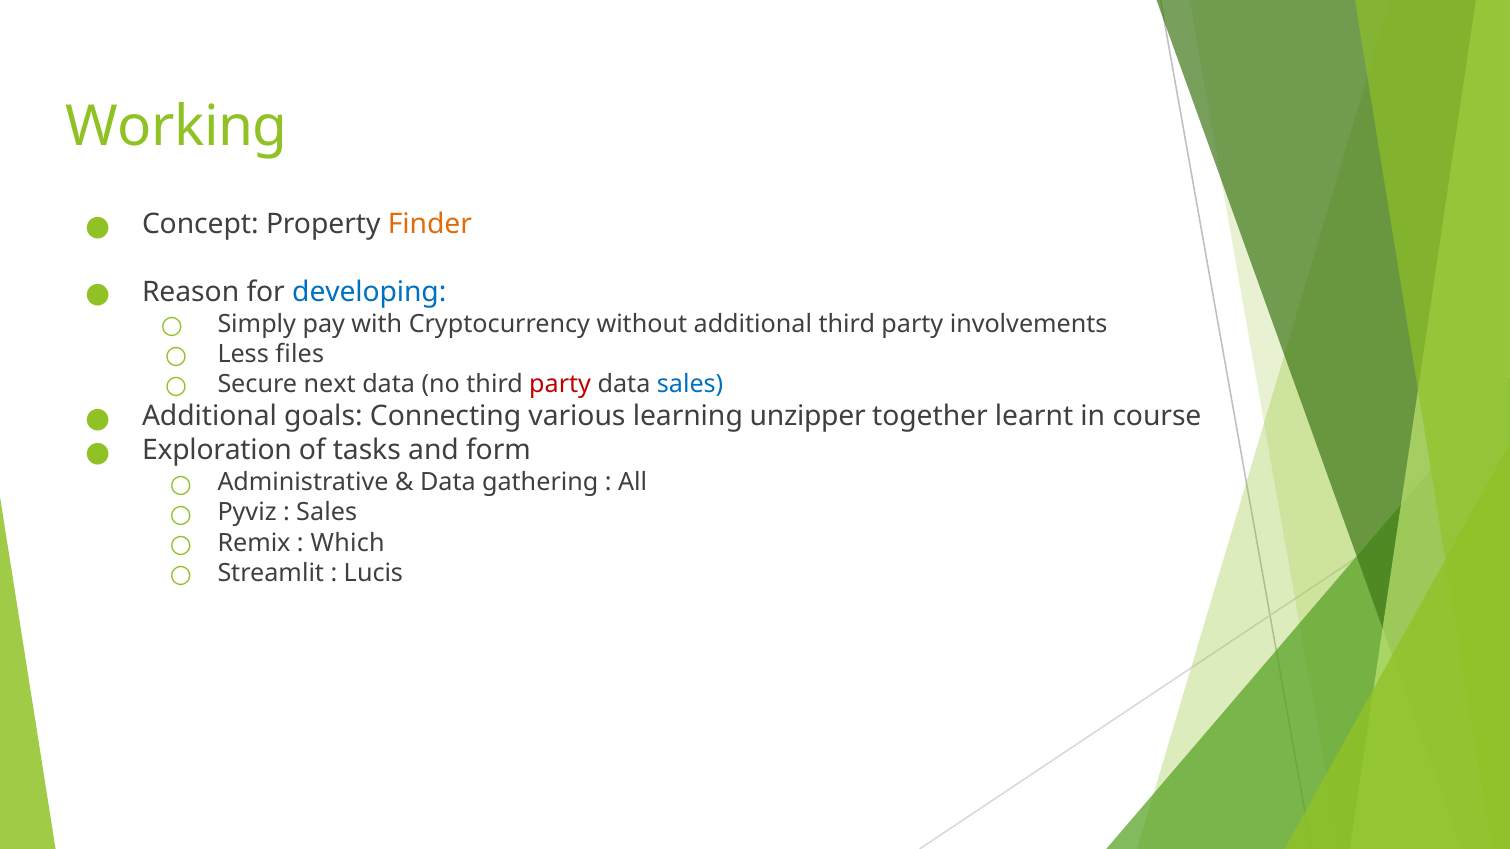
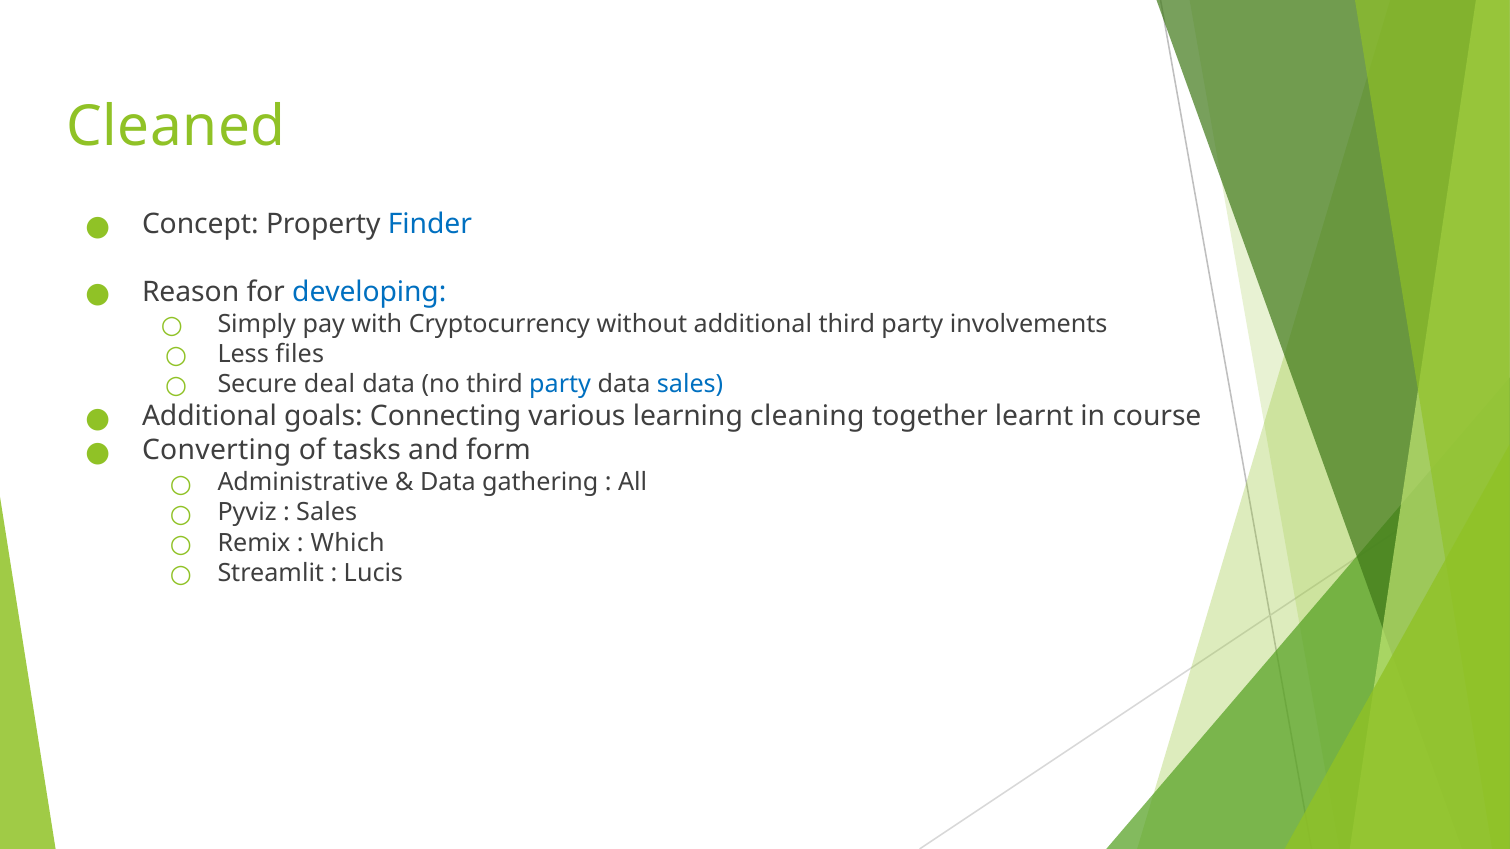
Working: Working -> Cleaned
Finder colour: orange -> blue
next: next -> deal
party at (560, 384) colour: red -> blue
unzipper: unzipper -> cleaning
Exploration: Exploration -> Converting
